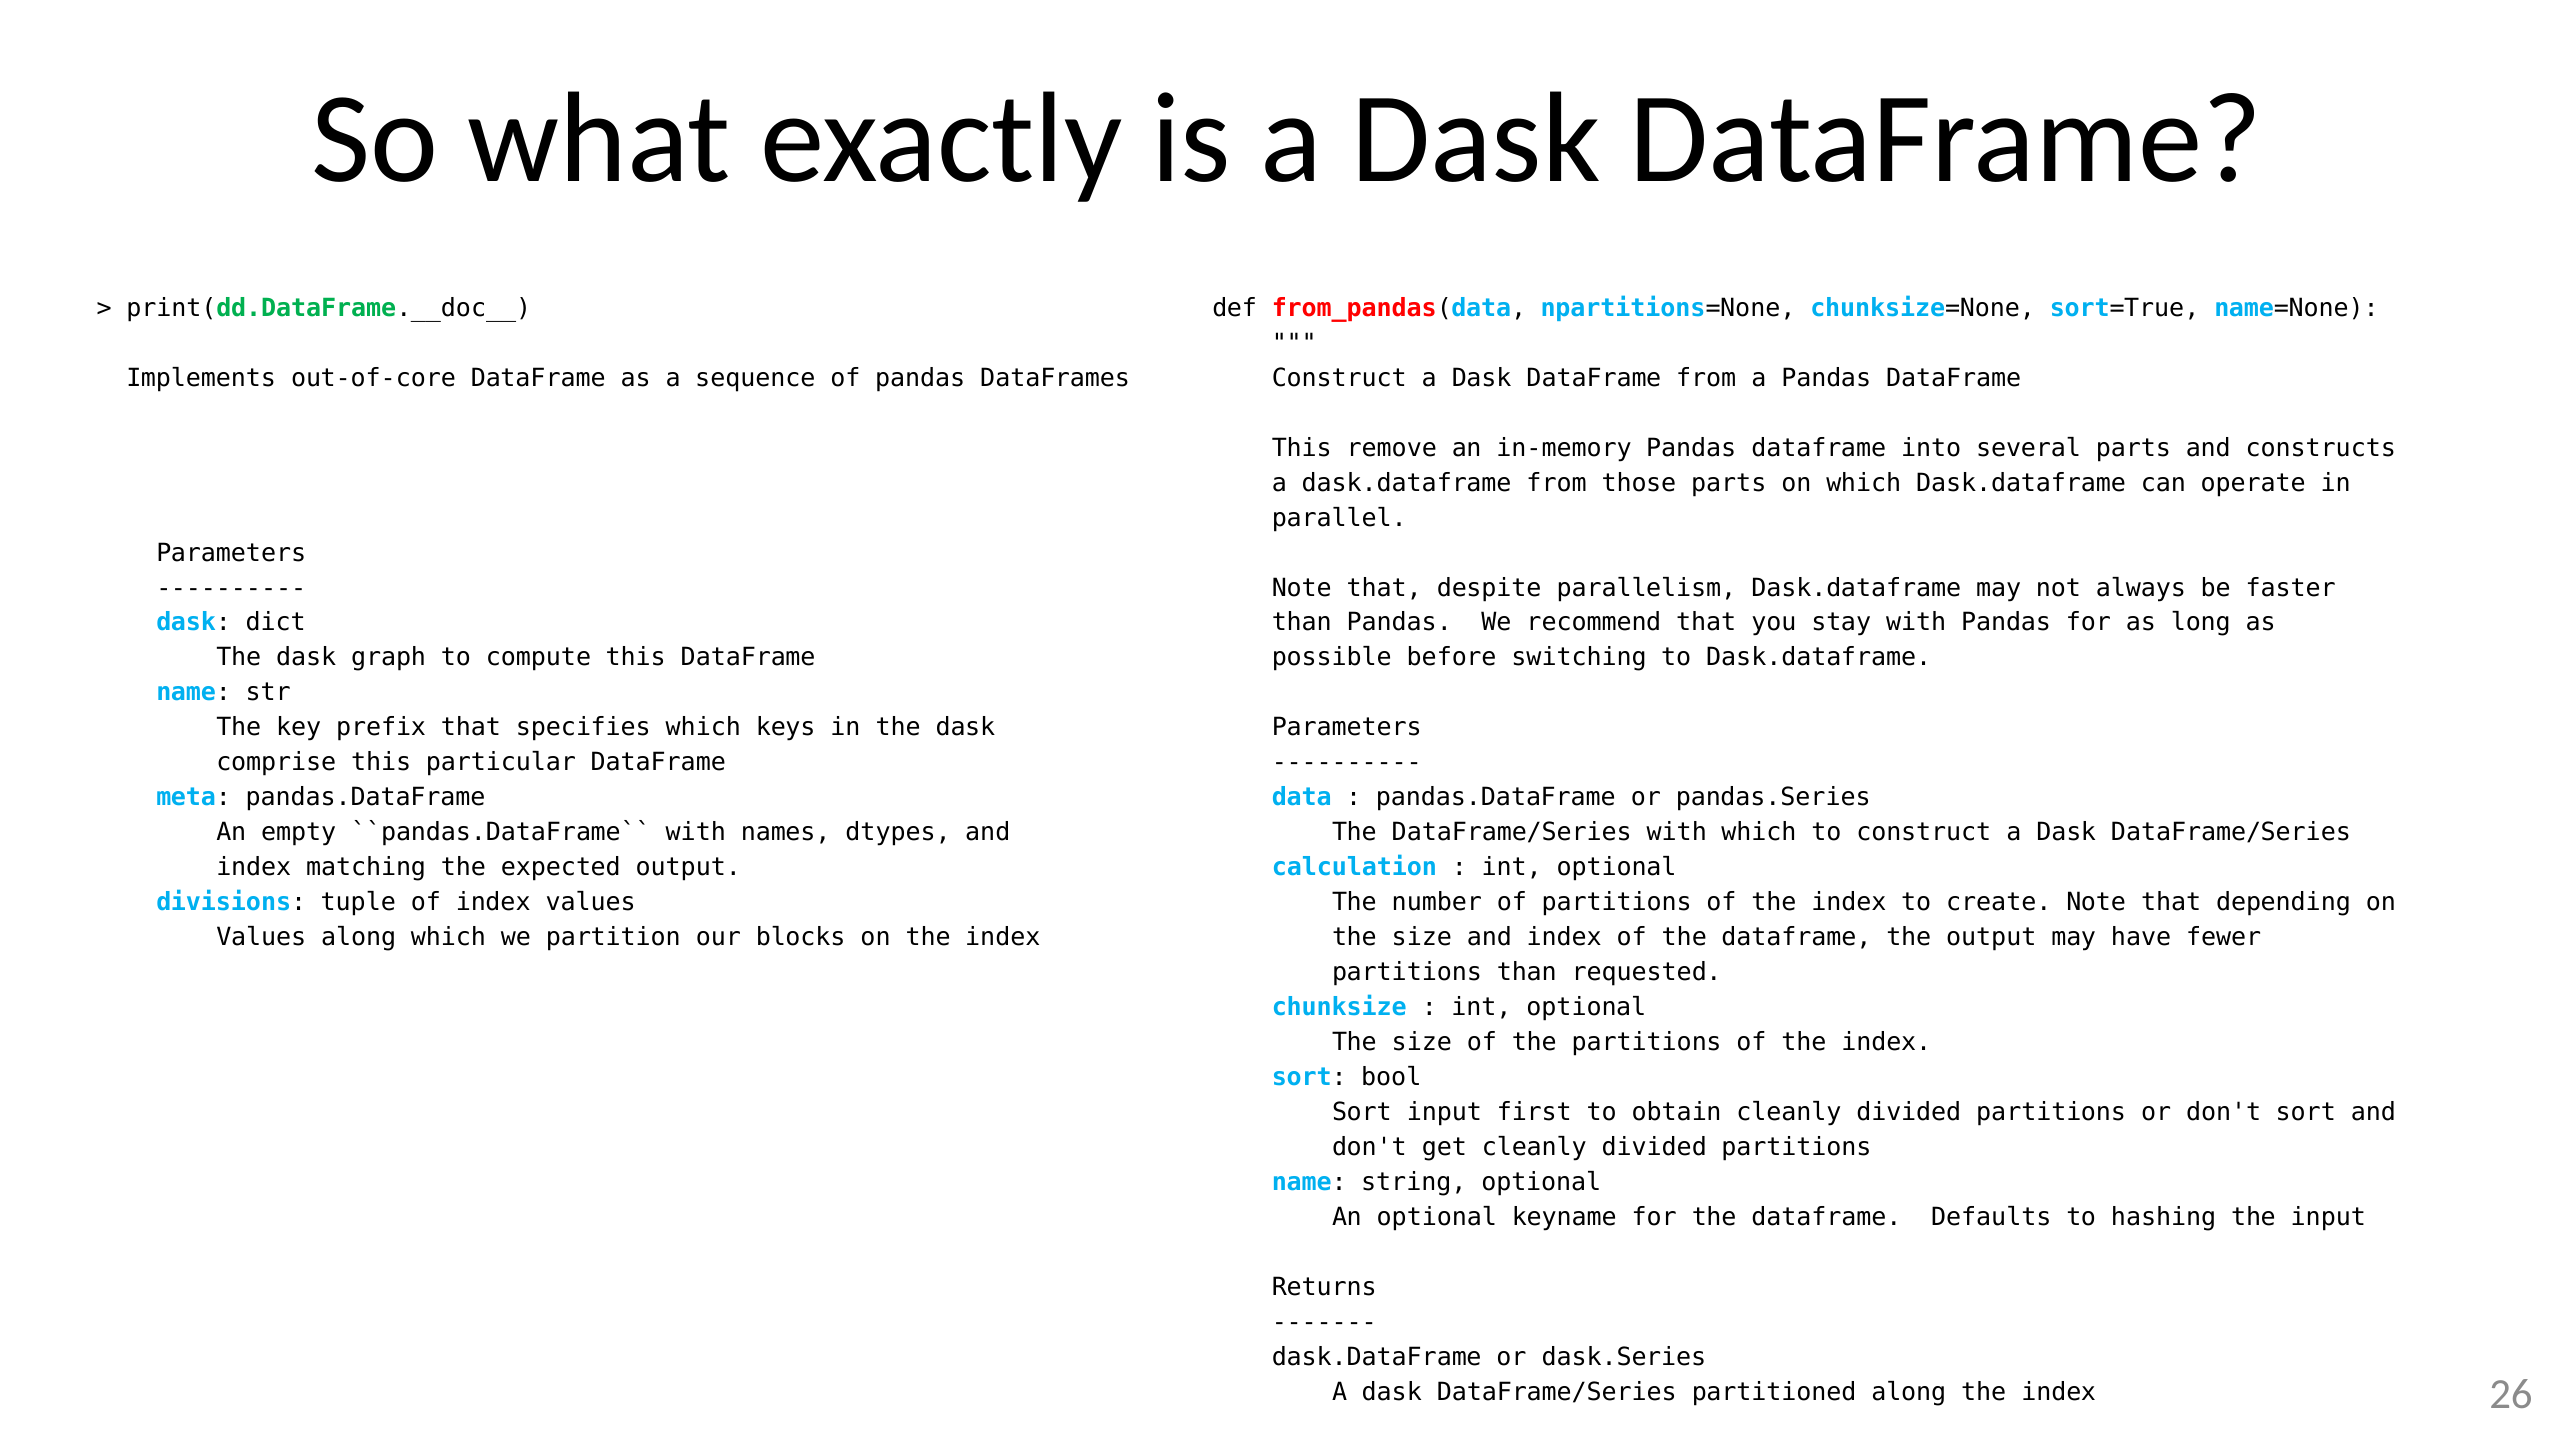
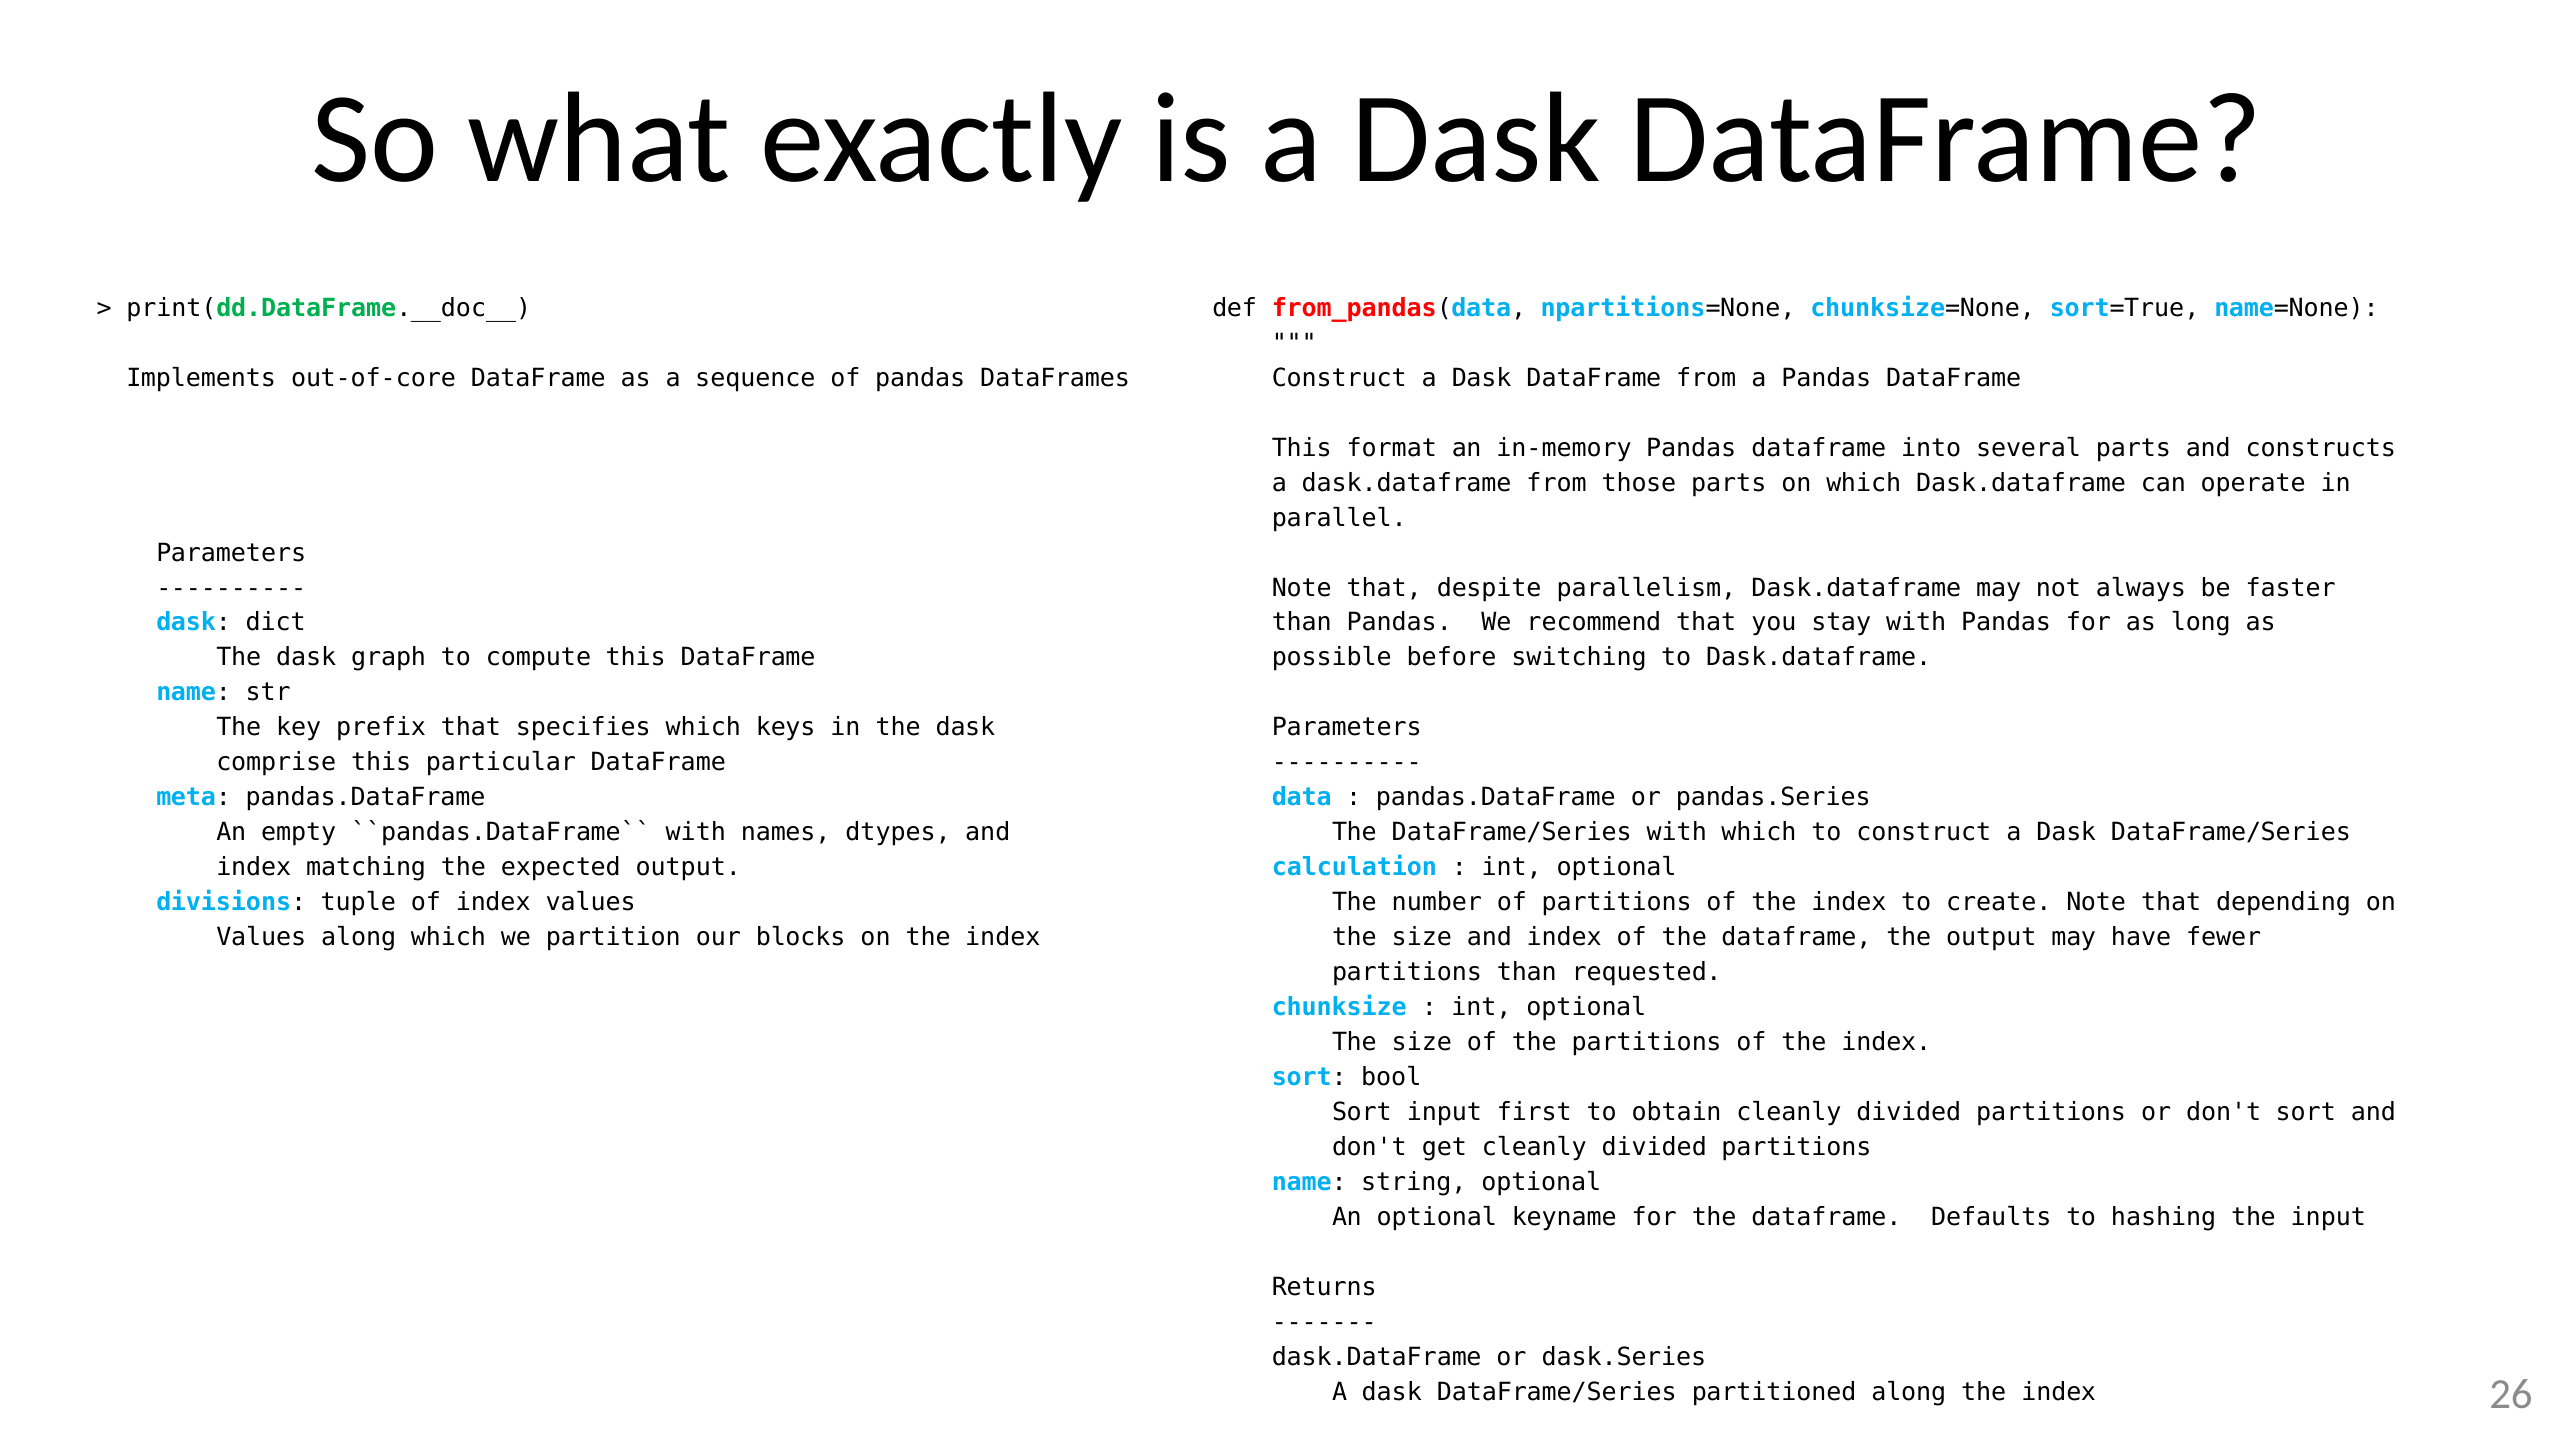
remove: remove -> format
